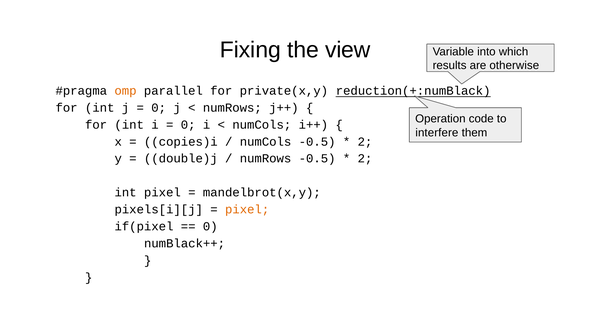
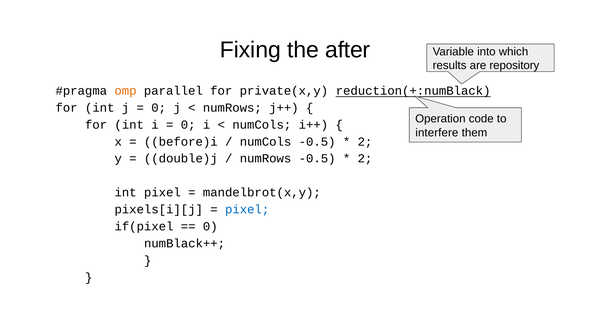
view: view -> after
otherwise: otherwise -> repository
copies)i: copies)i -> before)i
pixel at (247, 209) colour: orange -> blue
